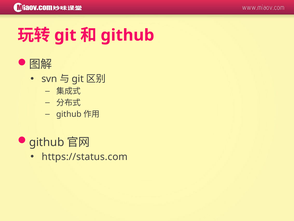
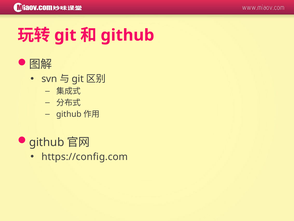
https://status.com: https://status.com -> https://config.com
